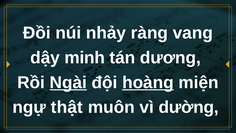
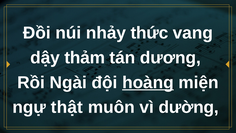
ràng: ràng -> thức
minh: minh -> thảm
Ngài underline: present -> none
